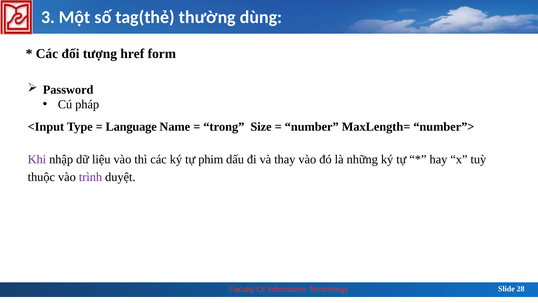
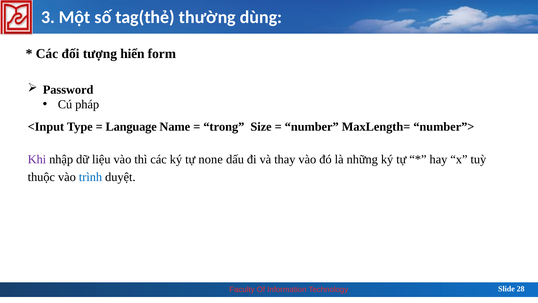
href: href -> hiển
phim: phim -> none
trình colour: purple -> blue
